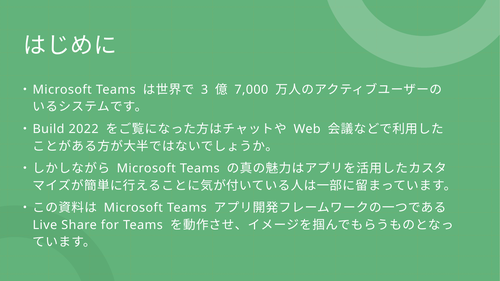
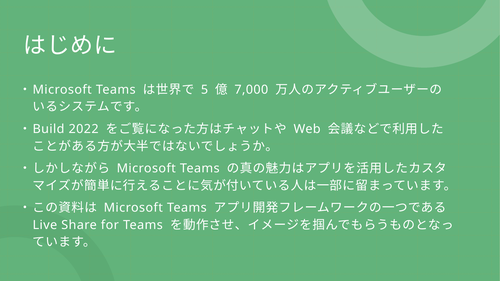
3: 3 -> 5
